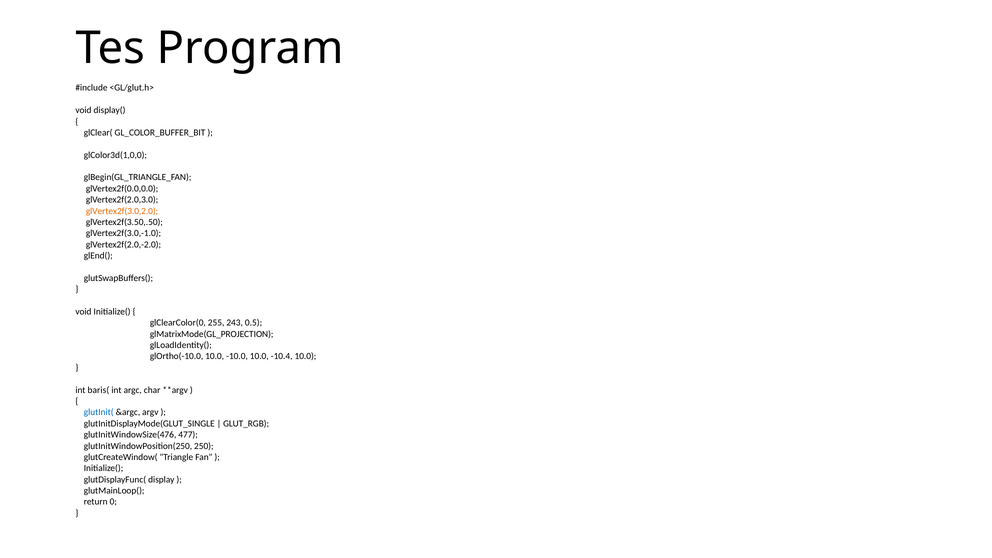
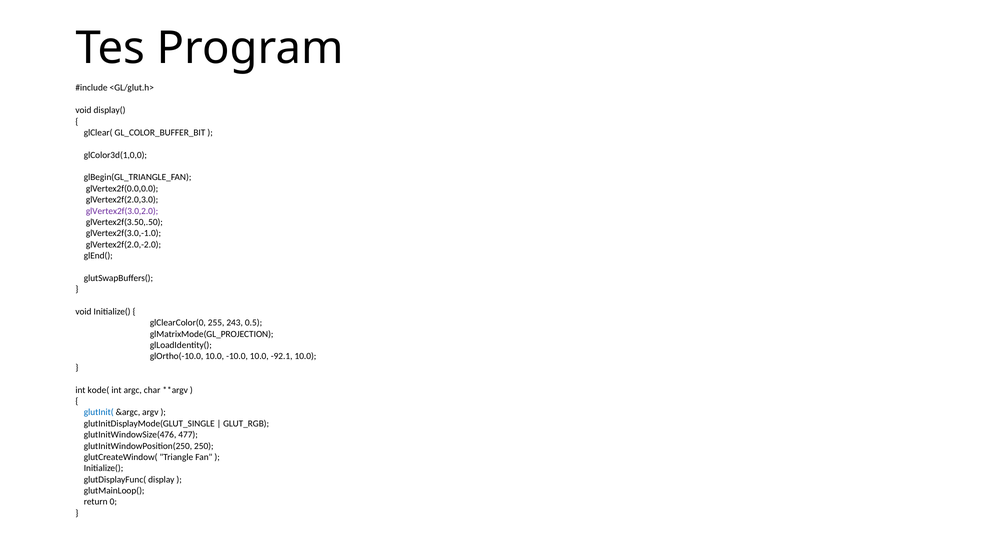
glVertex2f(3.0,2.0 colour: orange -> purple
-10.4: -10.4 -> -92.1
baris(: baris( -> kode(
